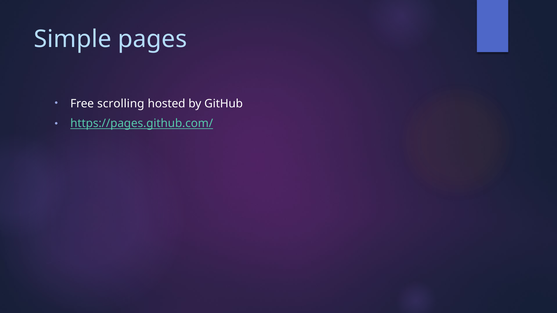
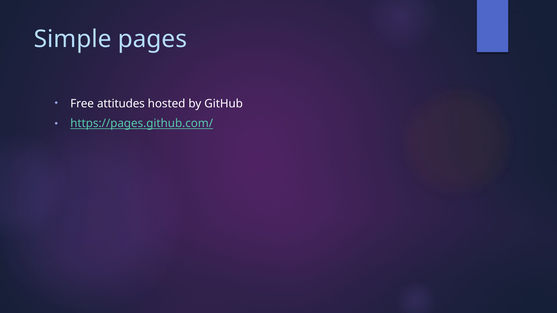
scrolling: scrolling -> attitudes
